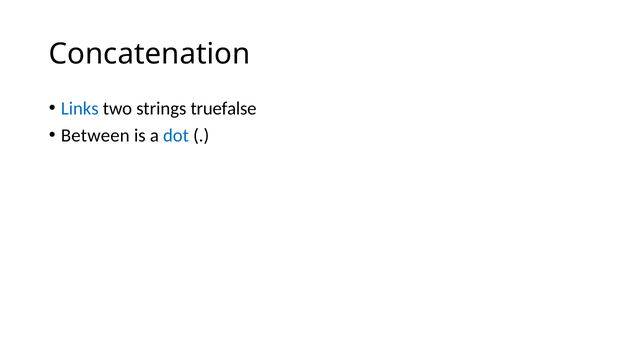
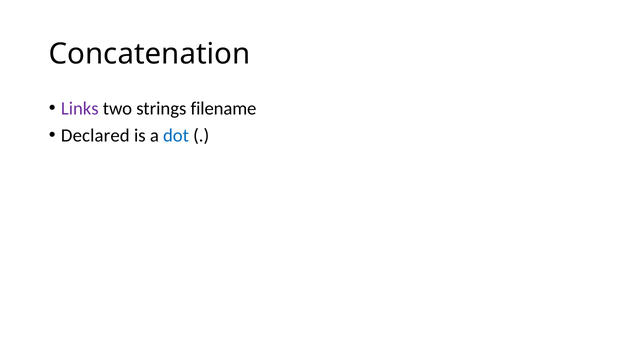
Links colour: blue -> purple
truefalse: truefalse -> filename
Between: Between -> Declared
